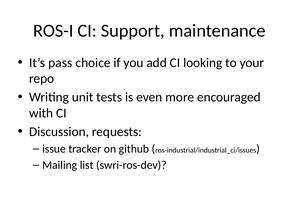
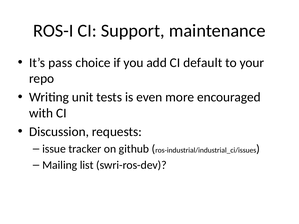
looking: looking -> default
